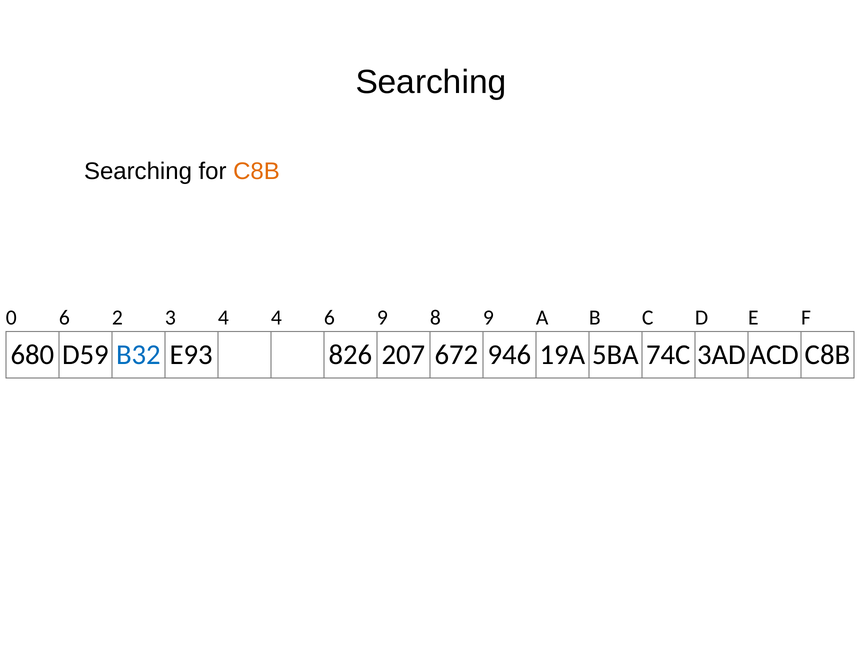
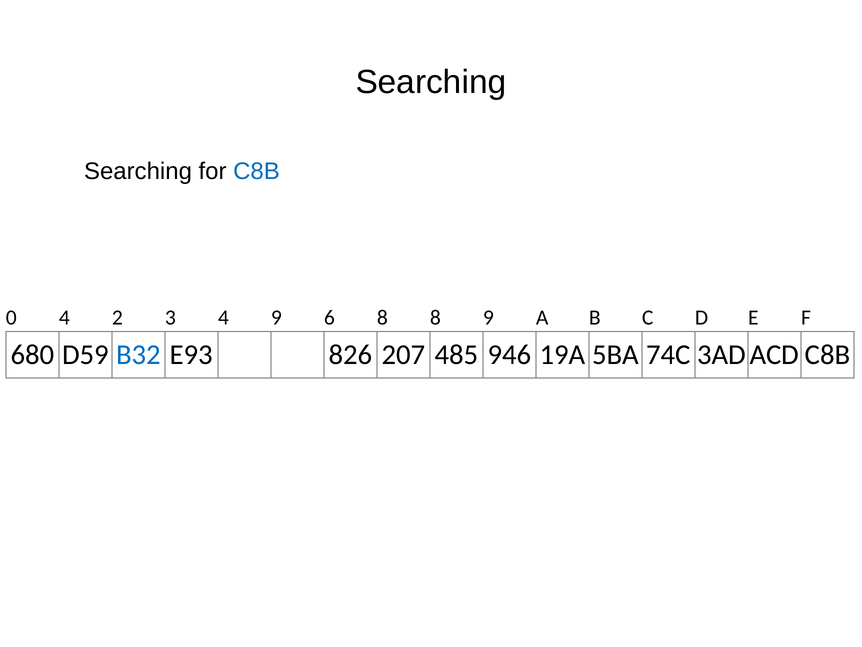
C8B colour: orange -> blue
0 6: 6 -> 4
4 4: 4 -> 9
6 9: 9 -> 8
672: 672 -> 485
